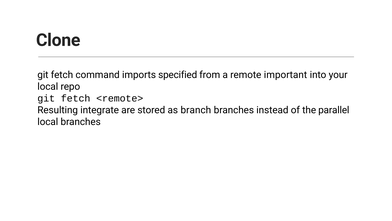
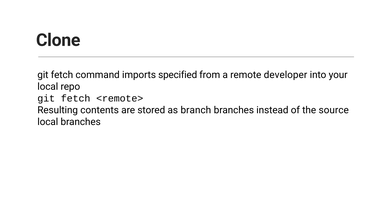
important: important -> developer
integrate: integrate -> contents
parallel: parallel -> source
